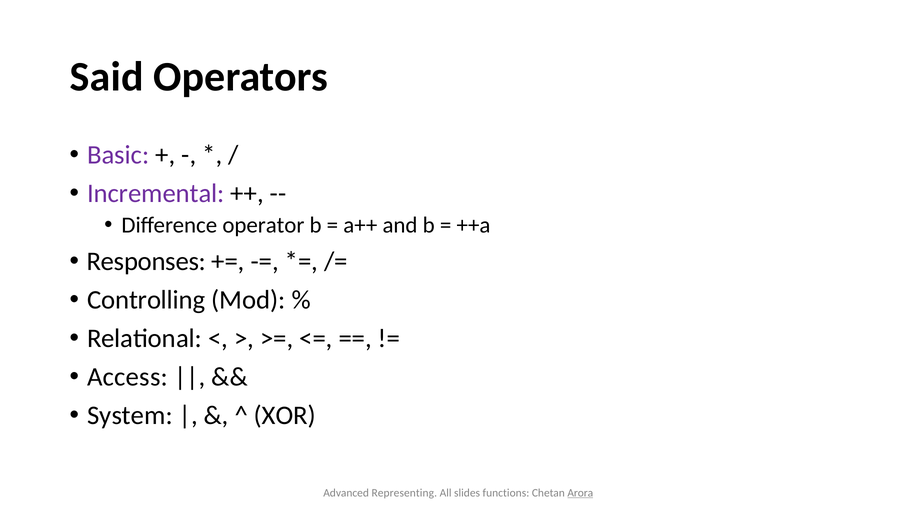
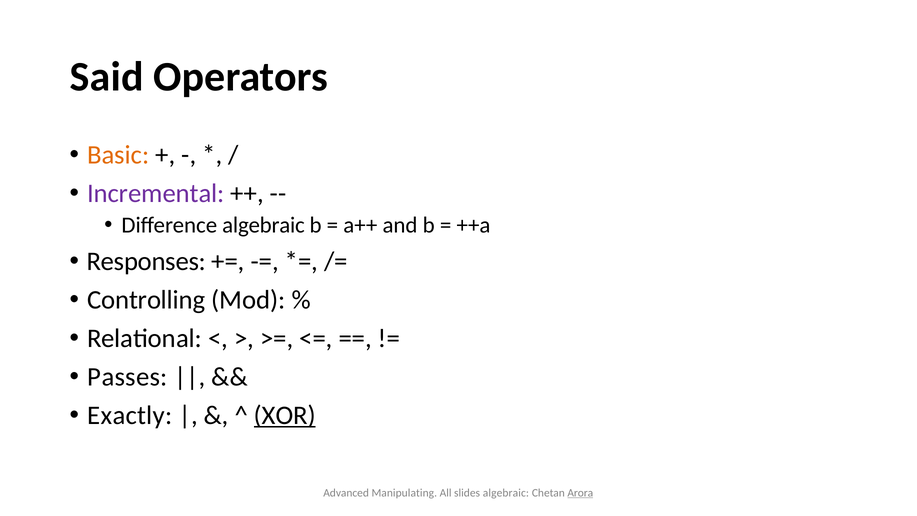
Basic colour: purple -> orange
Difference operator: operator -> algebraic
Access: Access -> Passes
System: System -> Exactly
XOR underline: none -> present
Representing: Representing -> Manipulating
slides functions: functions -> algebraic
